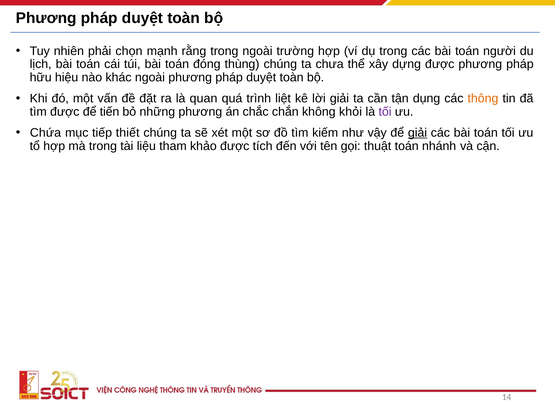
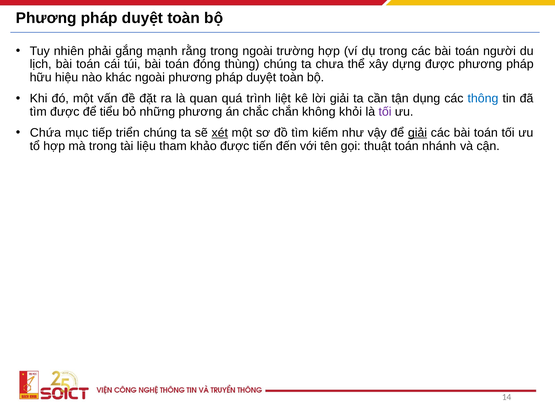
chọn: chọn -> gắng
thông colour: orange -> blue
tiến: tiến -> tiểu
thiết: thiết -> triển
xét underline: none -> present
tích: tích -> tiến
